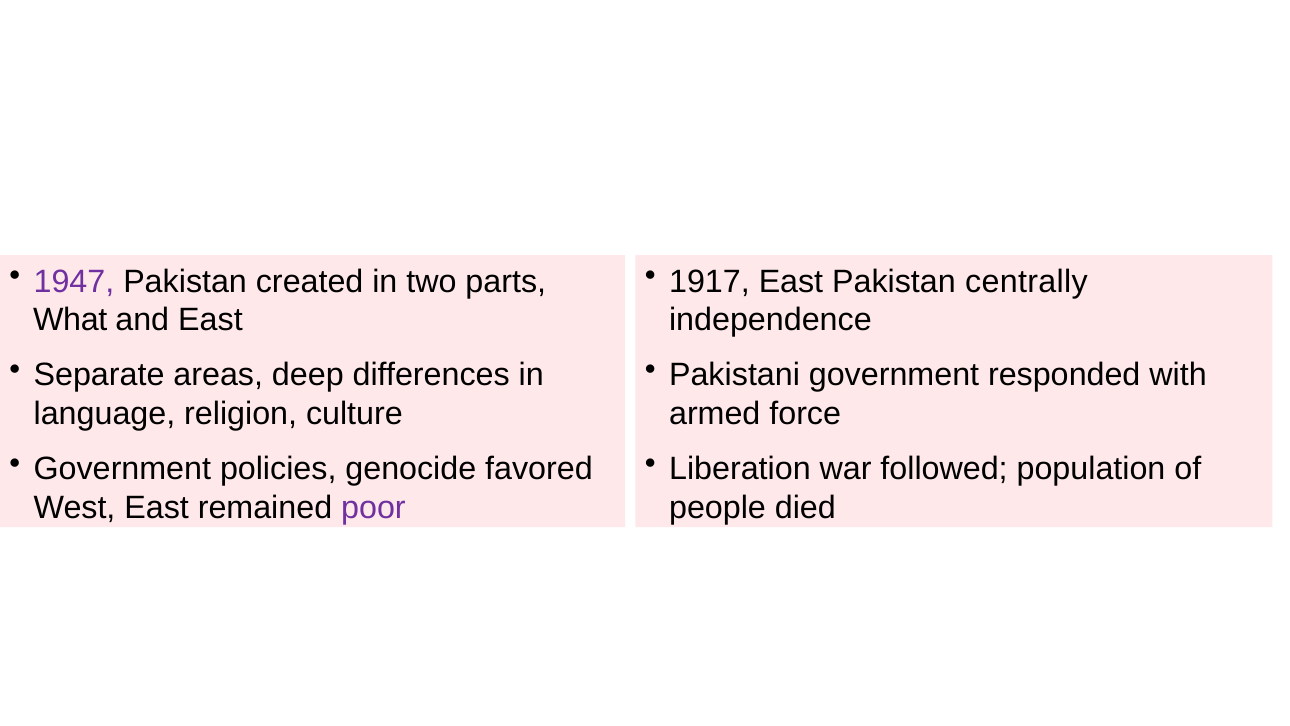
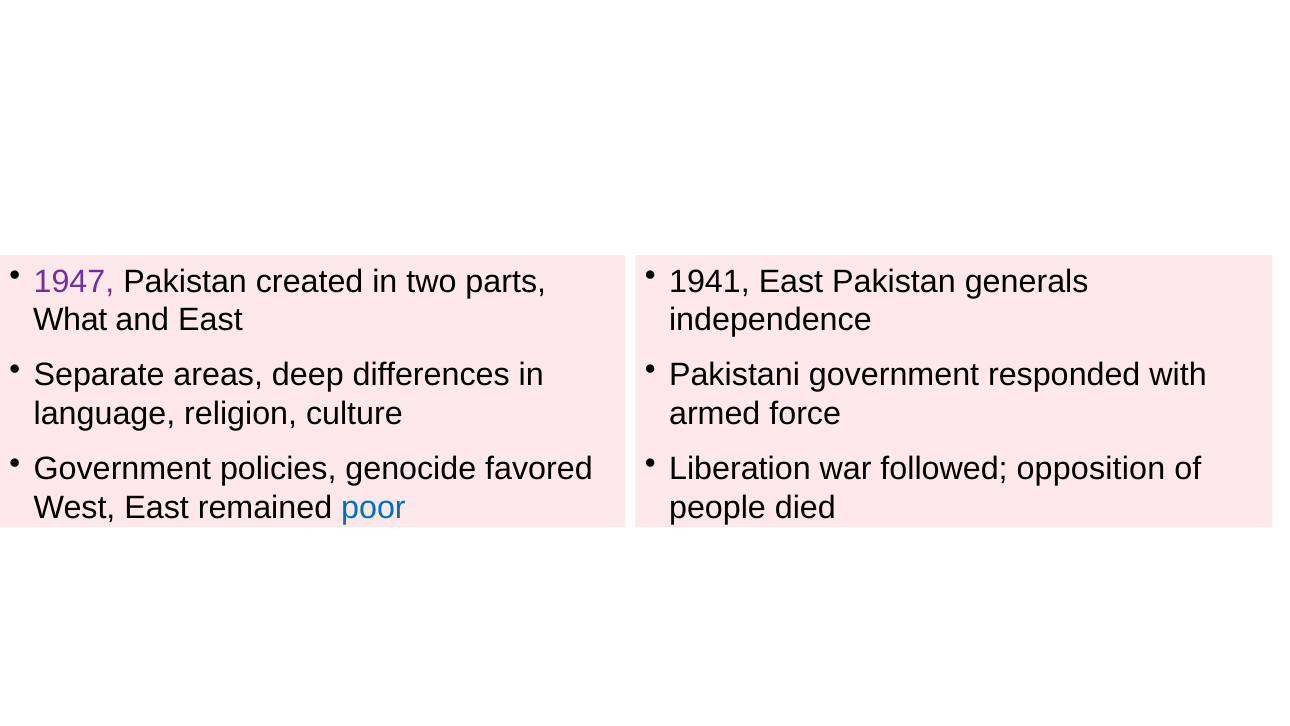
1917: 1917 -> 1941
centrally: centrally -> generals
population: population -> opposition
poor colour: purple -> blue
